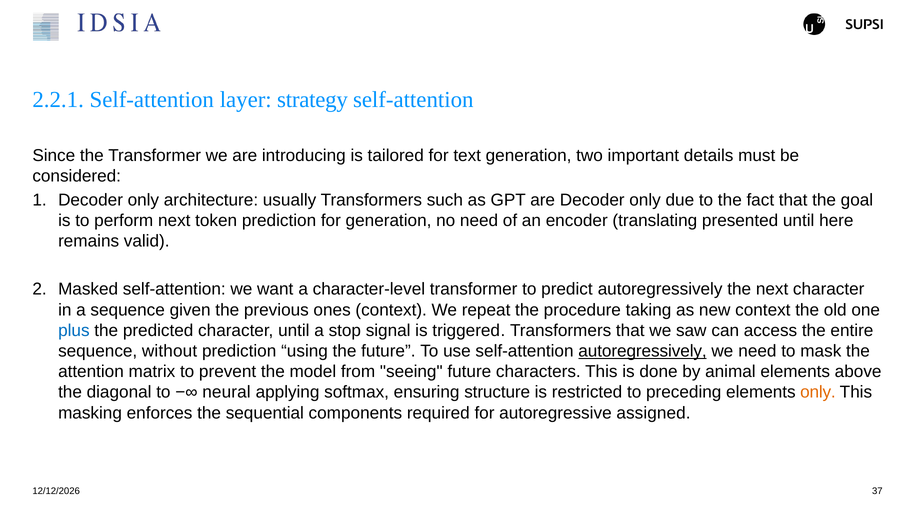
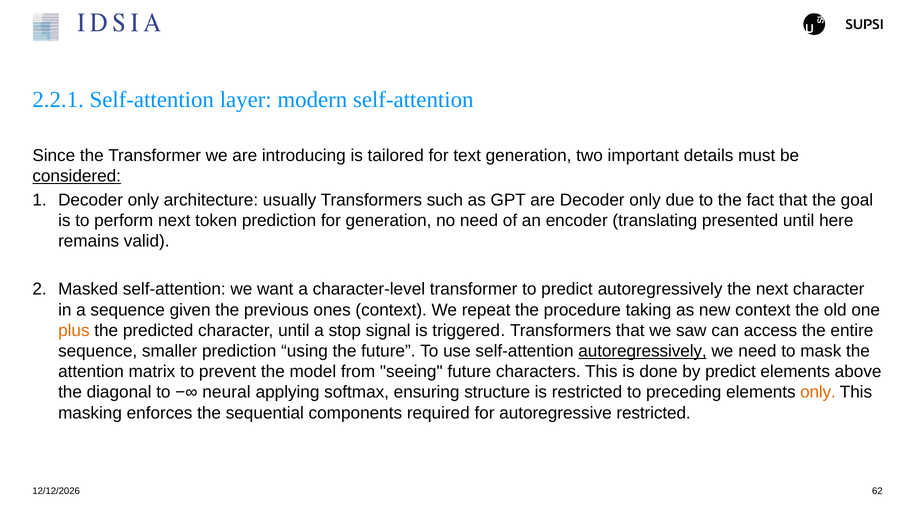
strategy: strategy -> modern
considered underline: none -> present
plus colour: blue -> orange
without: without -> smaller
by animal: animal -> predict
autoregressive assigned: assigned -> restricted
37: 37 -> 62
